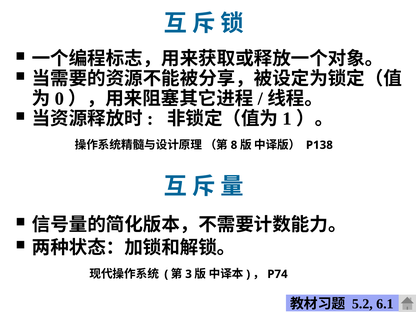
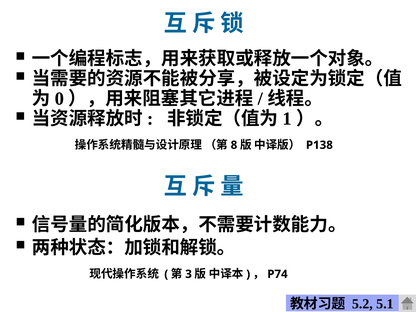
6.1: 6.1 -> 5.1
